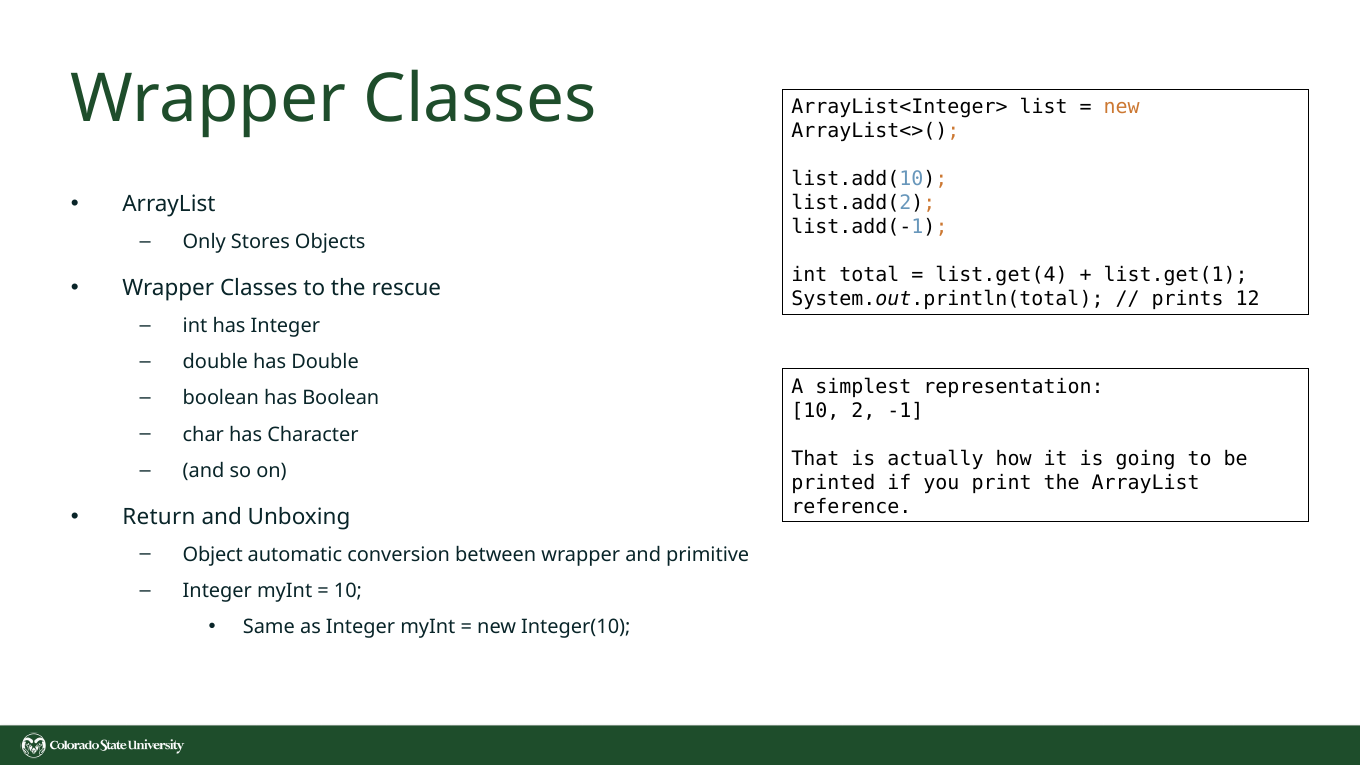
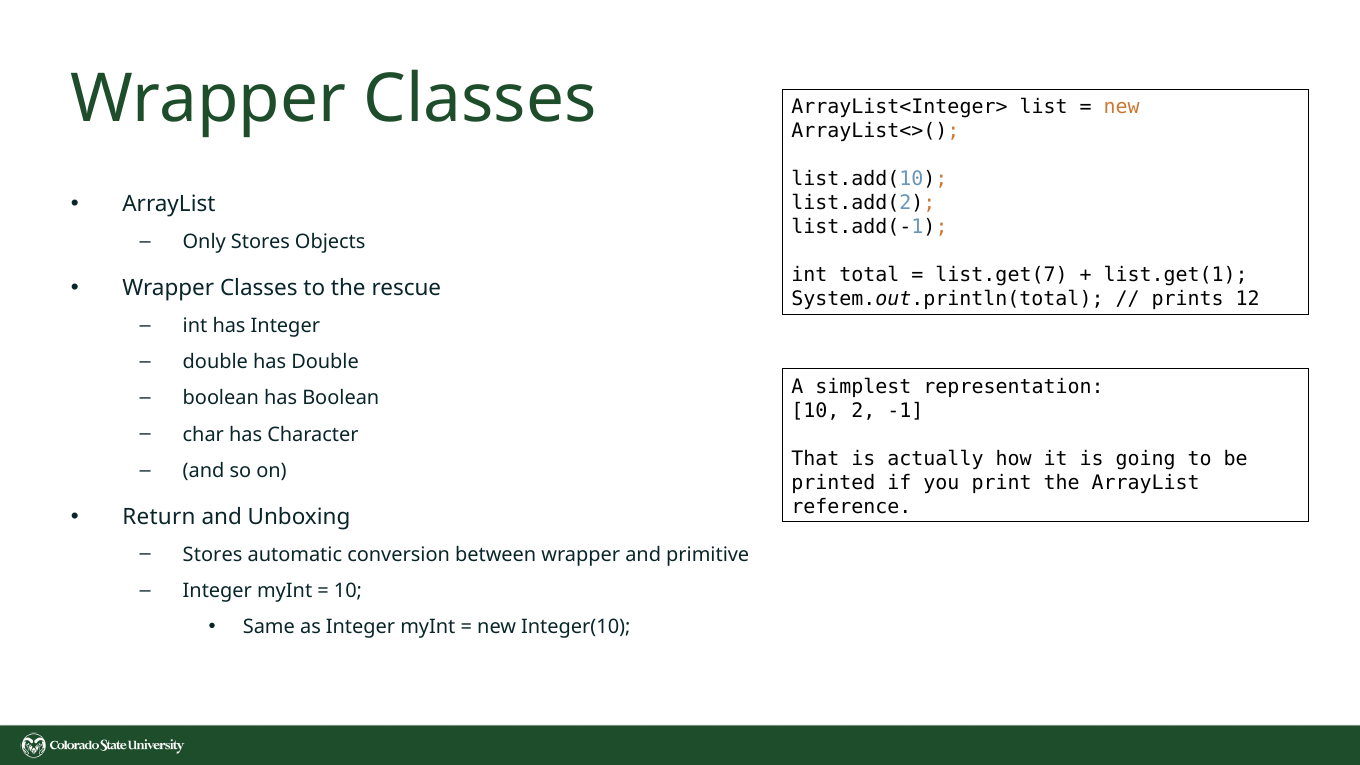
list.get(4: list.get(4 -> list.get(7
Object at (213, 554): Object -> Stores
